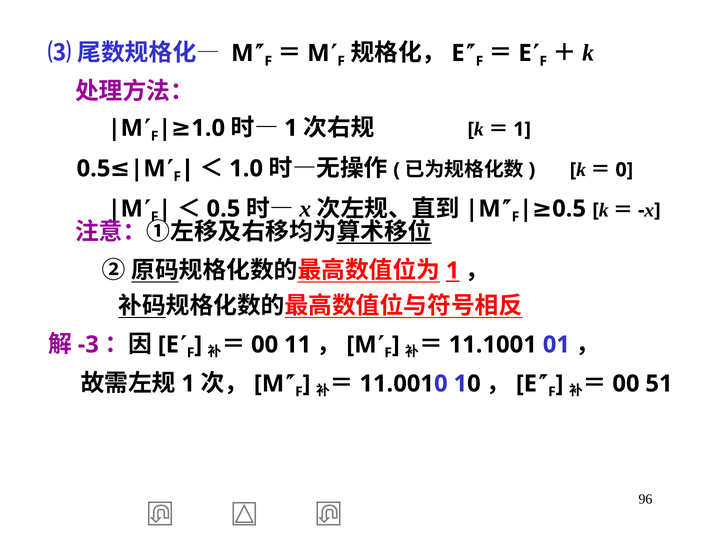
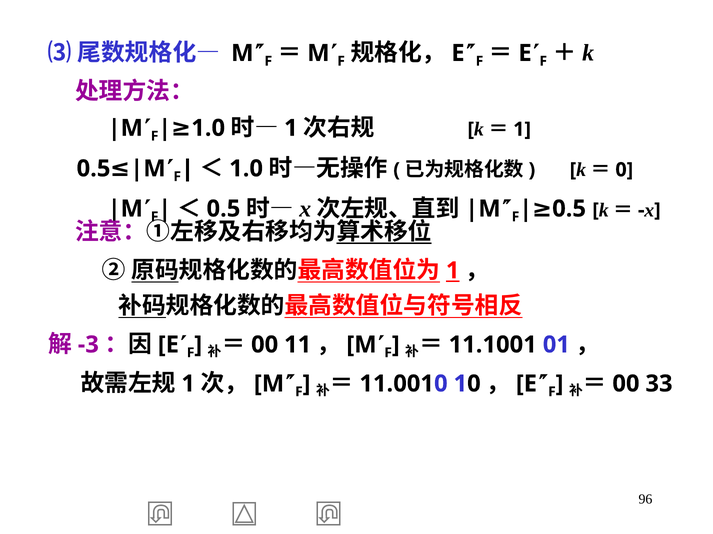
51: 51 -> 33
